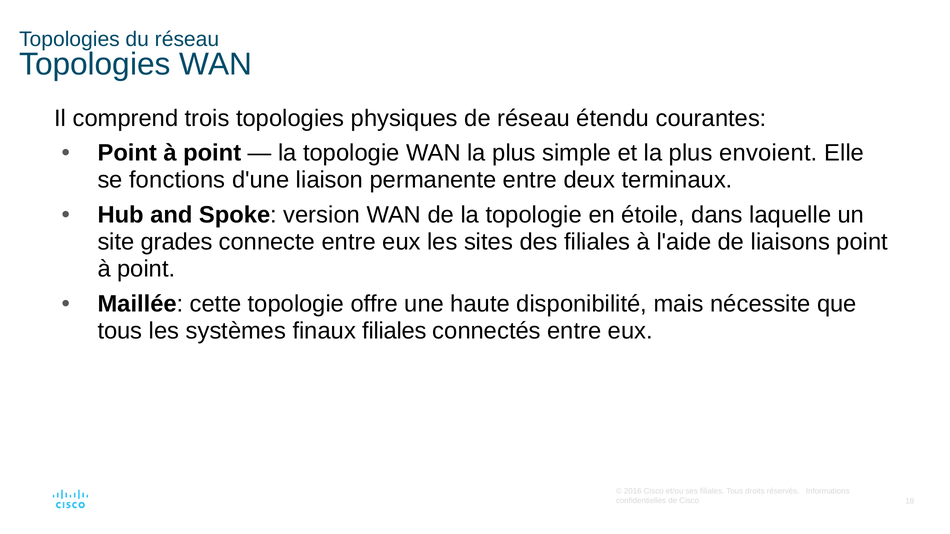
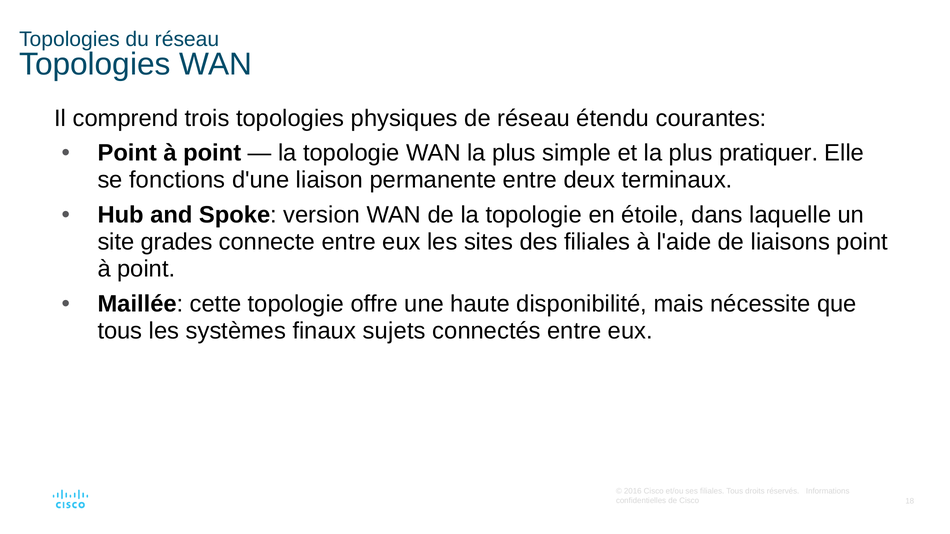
envoient: envoient -> pratiquer
finaux filiales: filiales -> sujets
